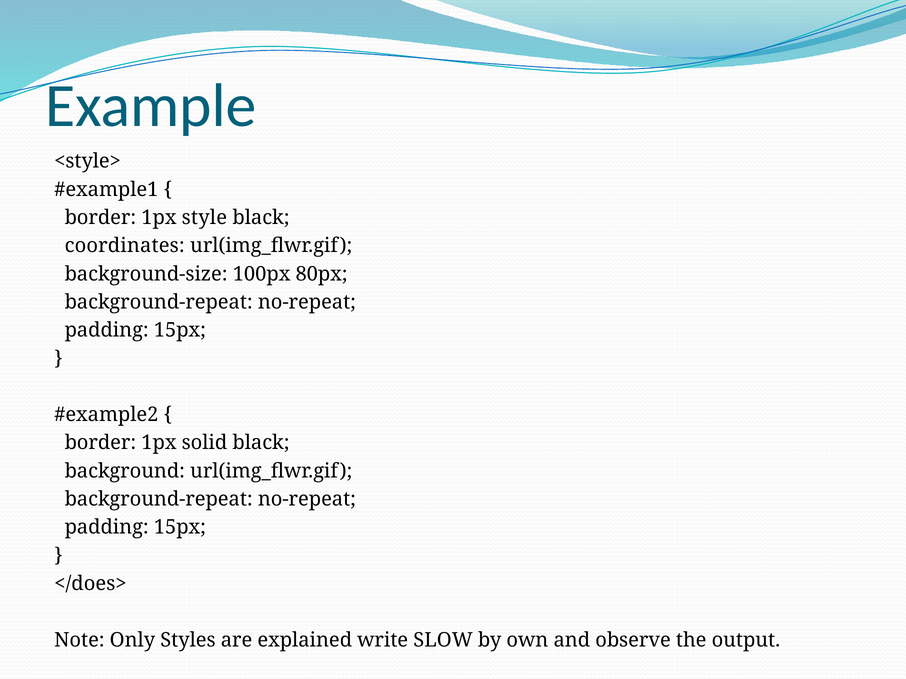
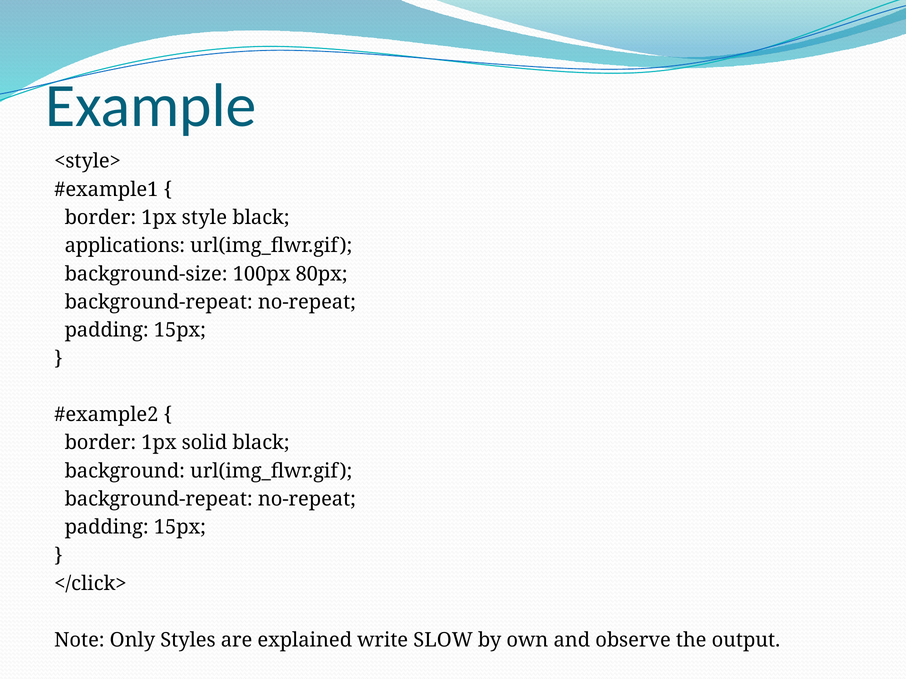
coordinates: coordinates -> applications
</does>: </does> -> </click>
